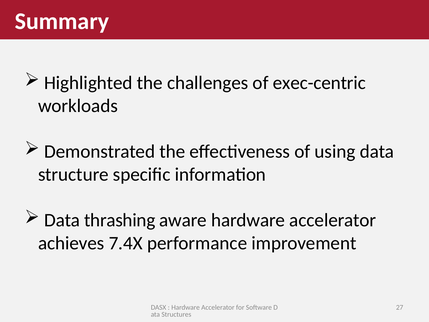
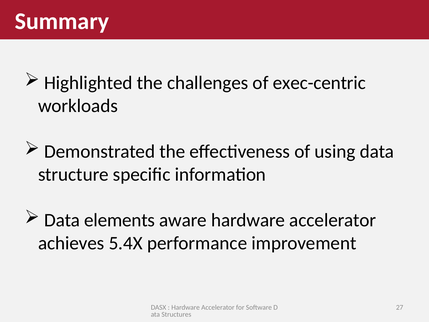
thrashing: thrashing -> elements
7.4X: 7.4X -> 5.4X
